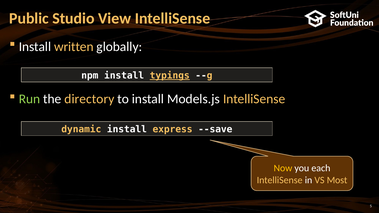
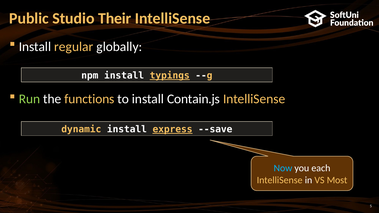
View: View -> Their
written: written -> regular
directory: directory -> functions
Models.js: Models.js -> Contain.js
express underline: none -> present
Now colour: yellow -> light blue
